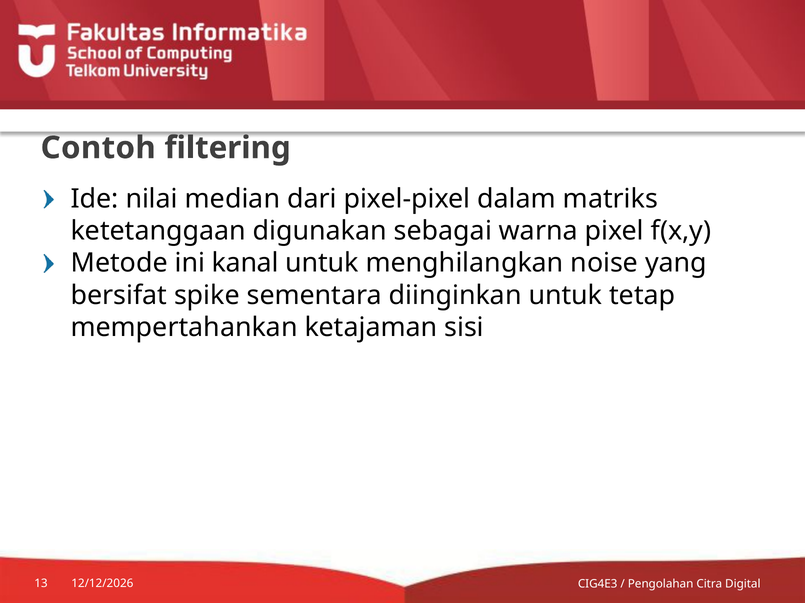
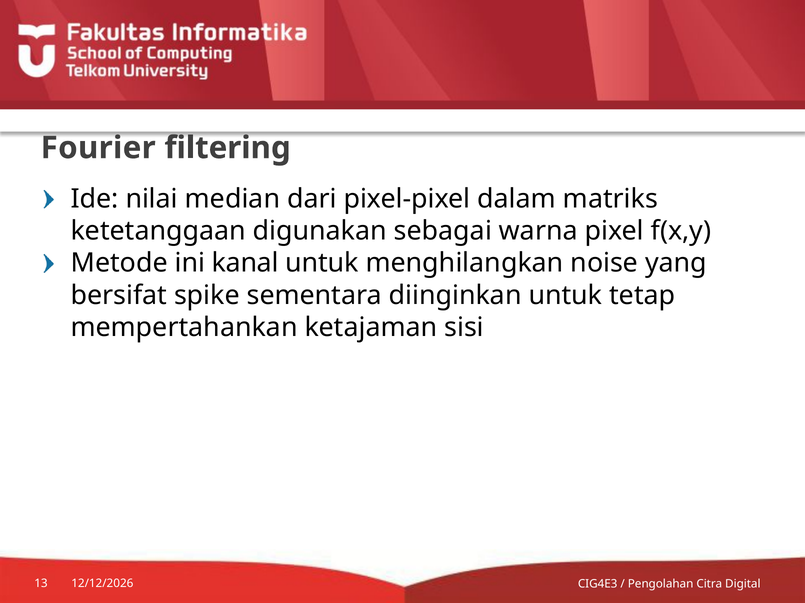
Contoh: Contoh -> Fourier
